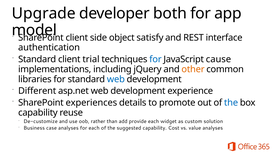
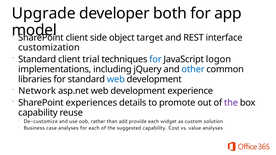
satisfy: satisfy -> target
authentication: authentication -> customization
cause: cause -> logon
other colour: orange -> blue
Different: Different -> Network
the at (231, 103) colour: blue -> purple
